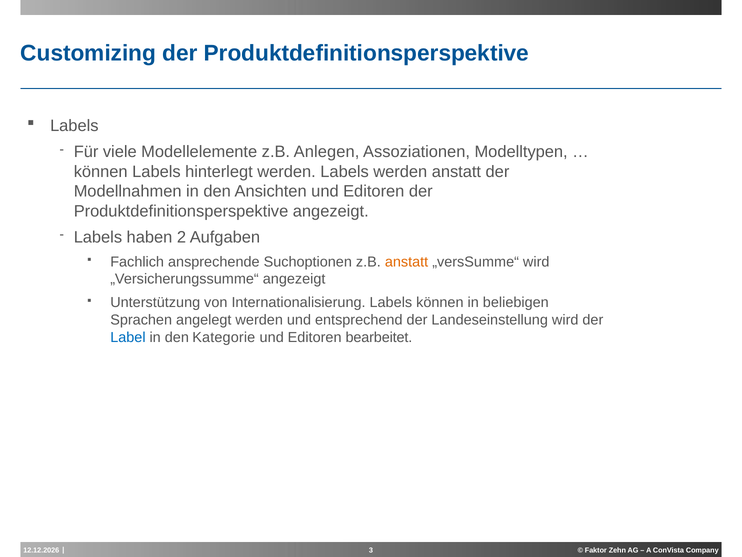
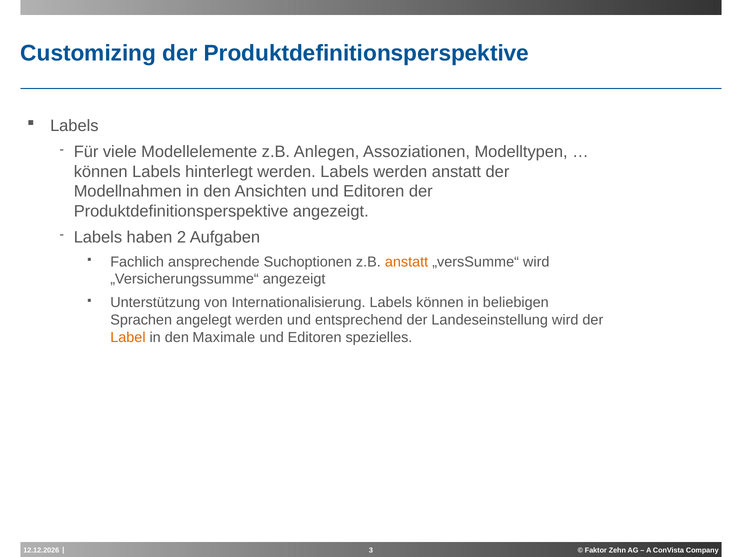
Label colour: blue -> orange
Kategorie: Kategorie -> Maximale
bearbeitet: bearbeitet -> spezielles
